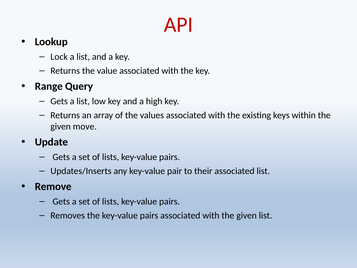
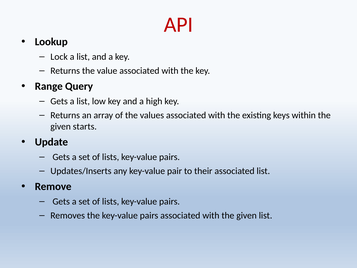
move: move -> starts
